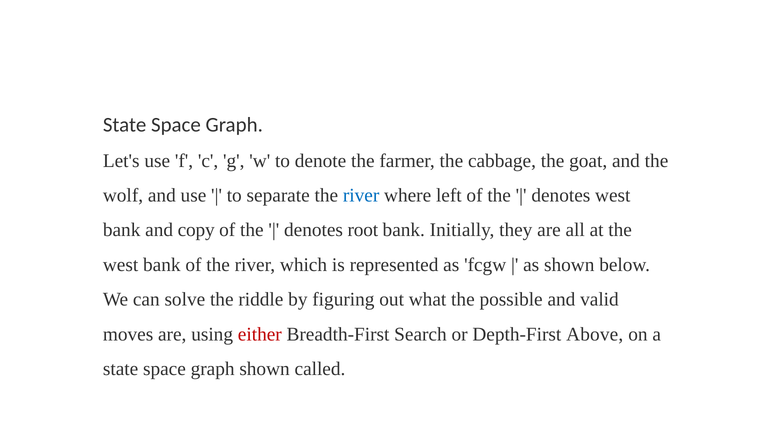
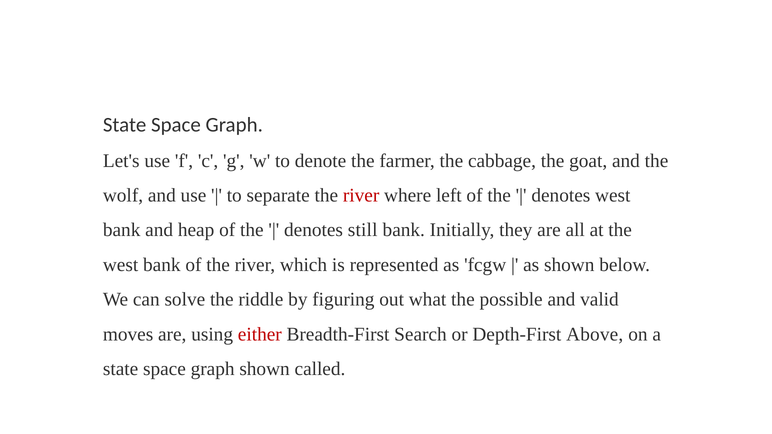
river at (361, 196) colour: blue -> red
copy: copy -> heap
root: root -> still
